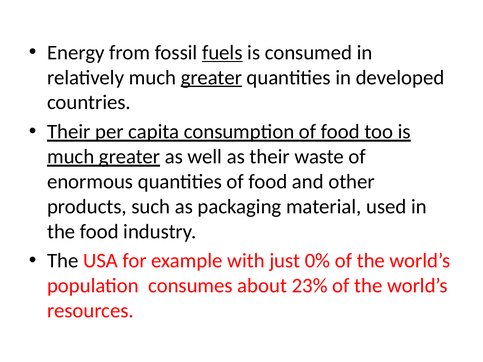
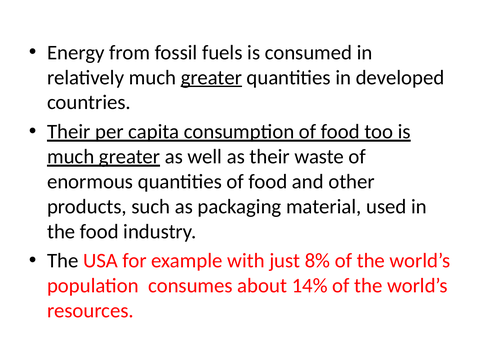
fuels underline: present -> none
0%: 0% -> 8%
23%: 23% -> 14%
